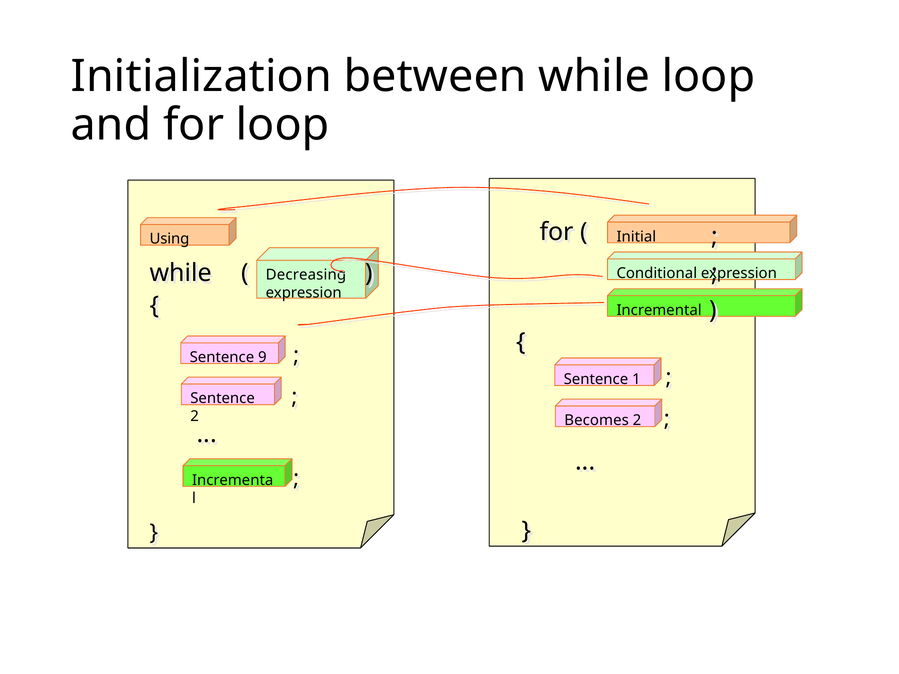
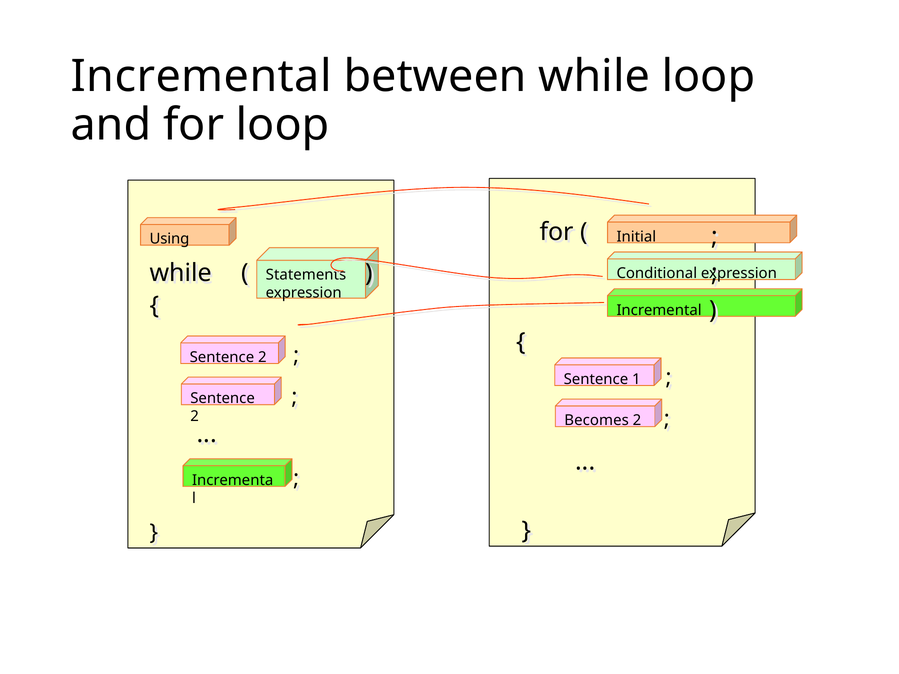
Initialization at (201, 76): Initialization -> Incremental
Decreasing: Decreasing -> Statements
9 at (262, 357): 9 -> 2
